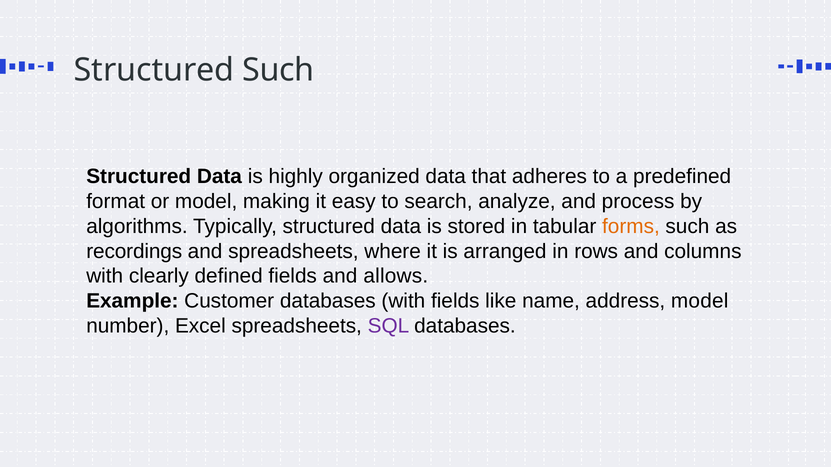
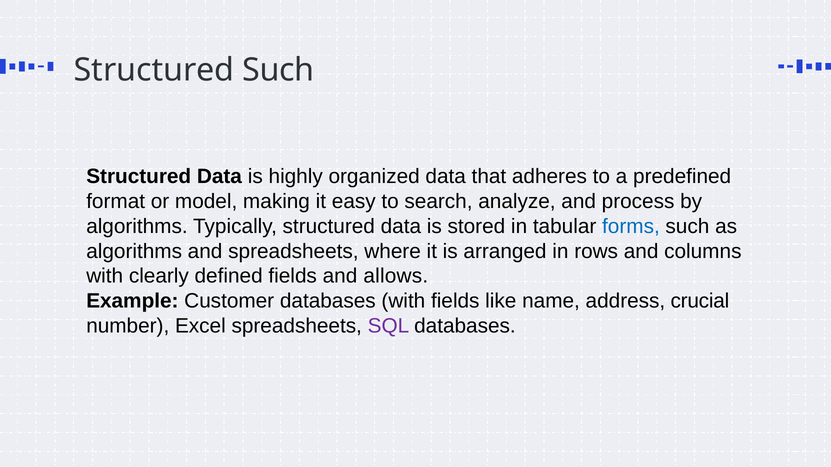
forms colour: orange -> blue
recordings at (134, 251): recordings -> algorithms
address model: model -> crucial
